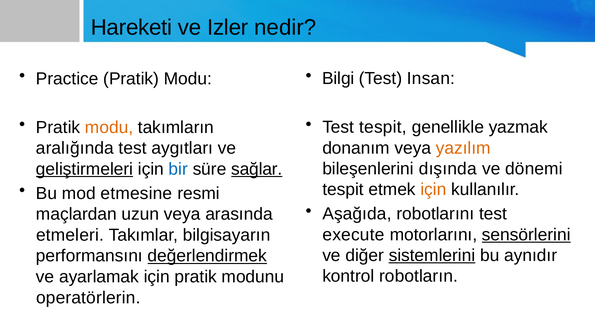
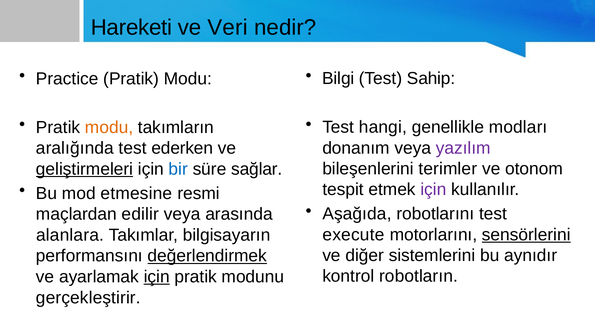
Izler: Izler -> Veri
Insan: Insan -> Sahip
Test tespit: tespit -> hangi
yazmak: yazmak -> modları
yazılım colour: orange -> purple
aygıtları: aygıtları -> ederken
dışında: dışında -> terimler
dönemi: dönemi -> otonom
sağlar underline: present -> none
için at (433, 189) colour: orange -> purple
uzun: uzun -> edilir
etmeleri: etmeleri -> alanlara
sistemlerini underline: present -> none
için at (157, 276) underline: none -> present
operatörlerin: operatörlerin -> gerçekleştirir
